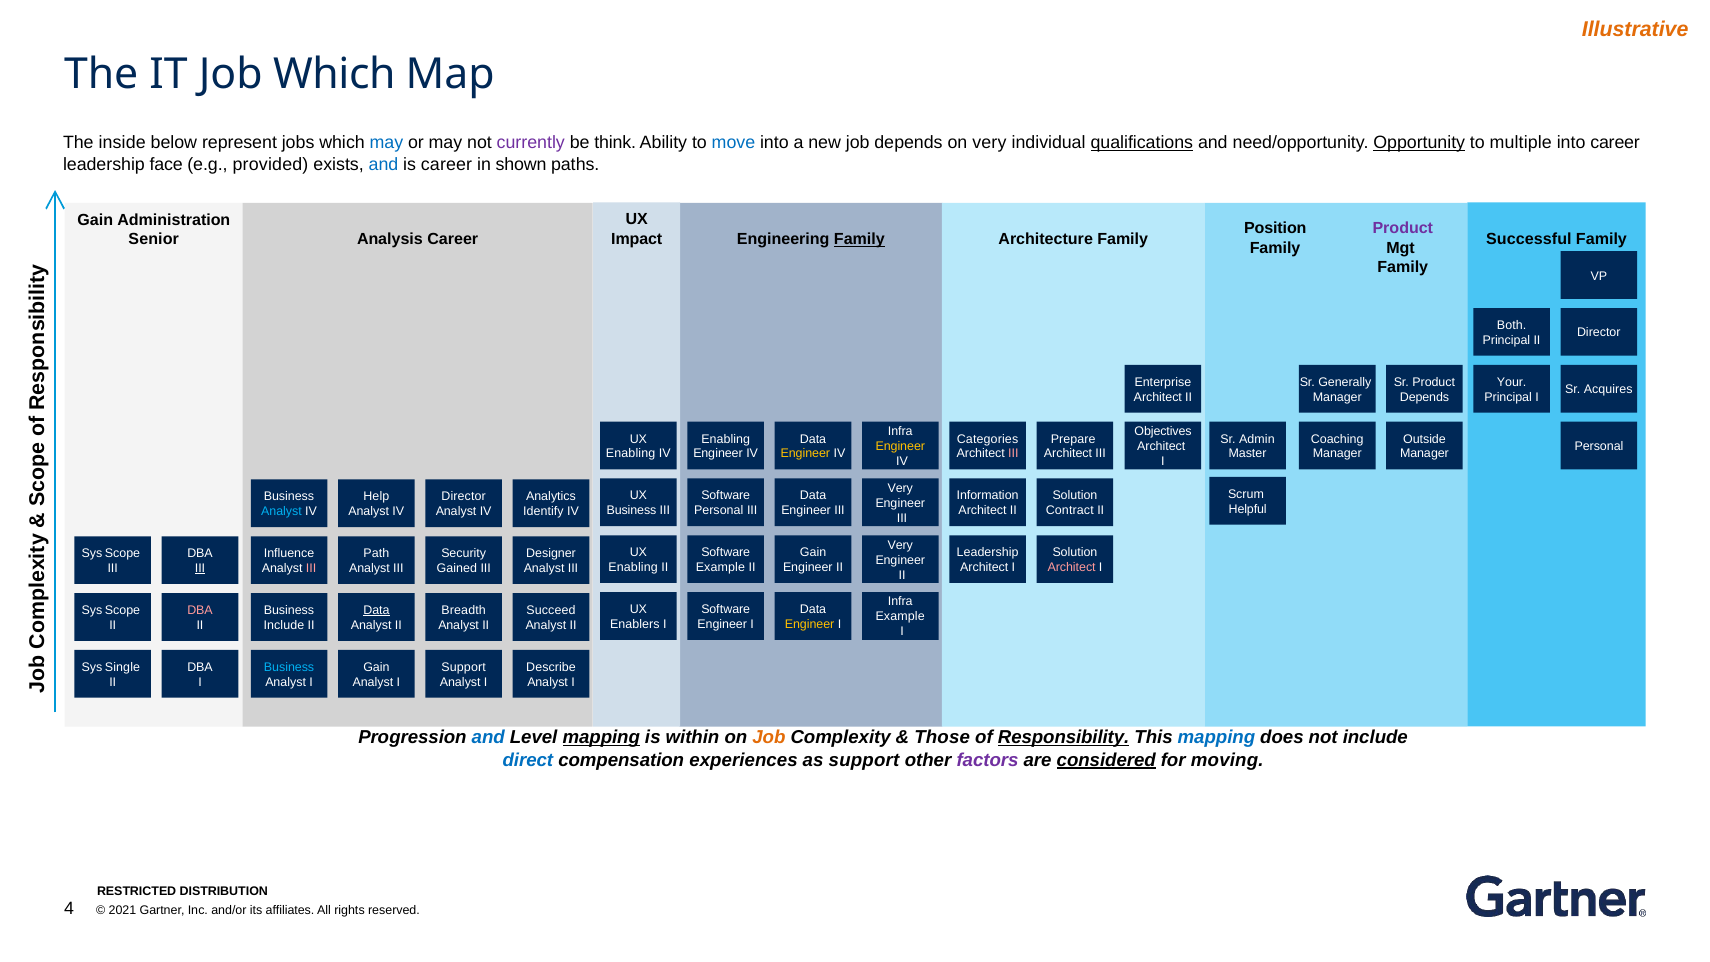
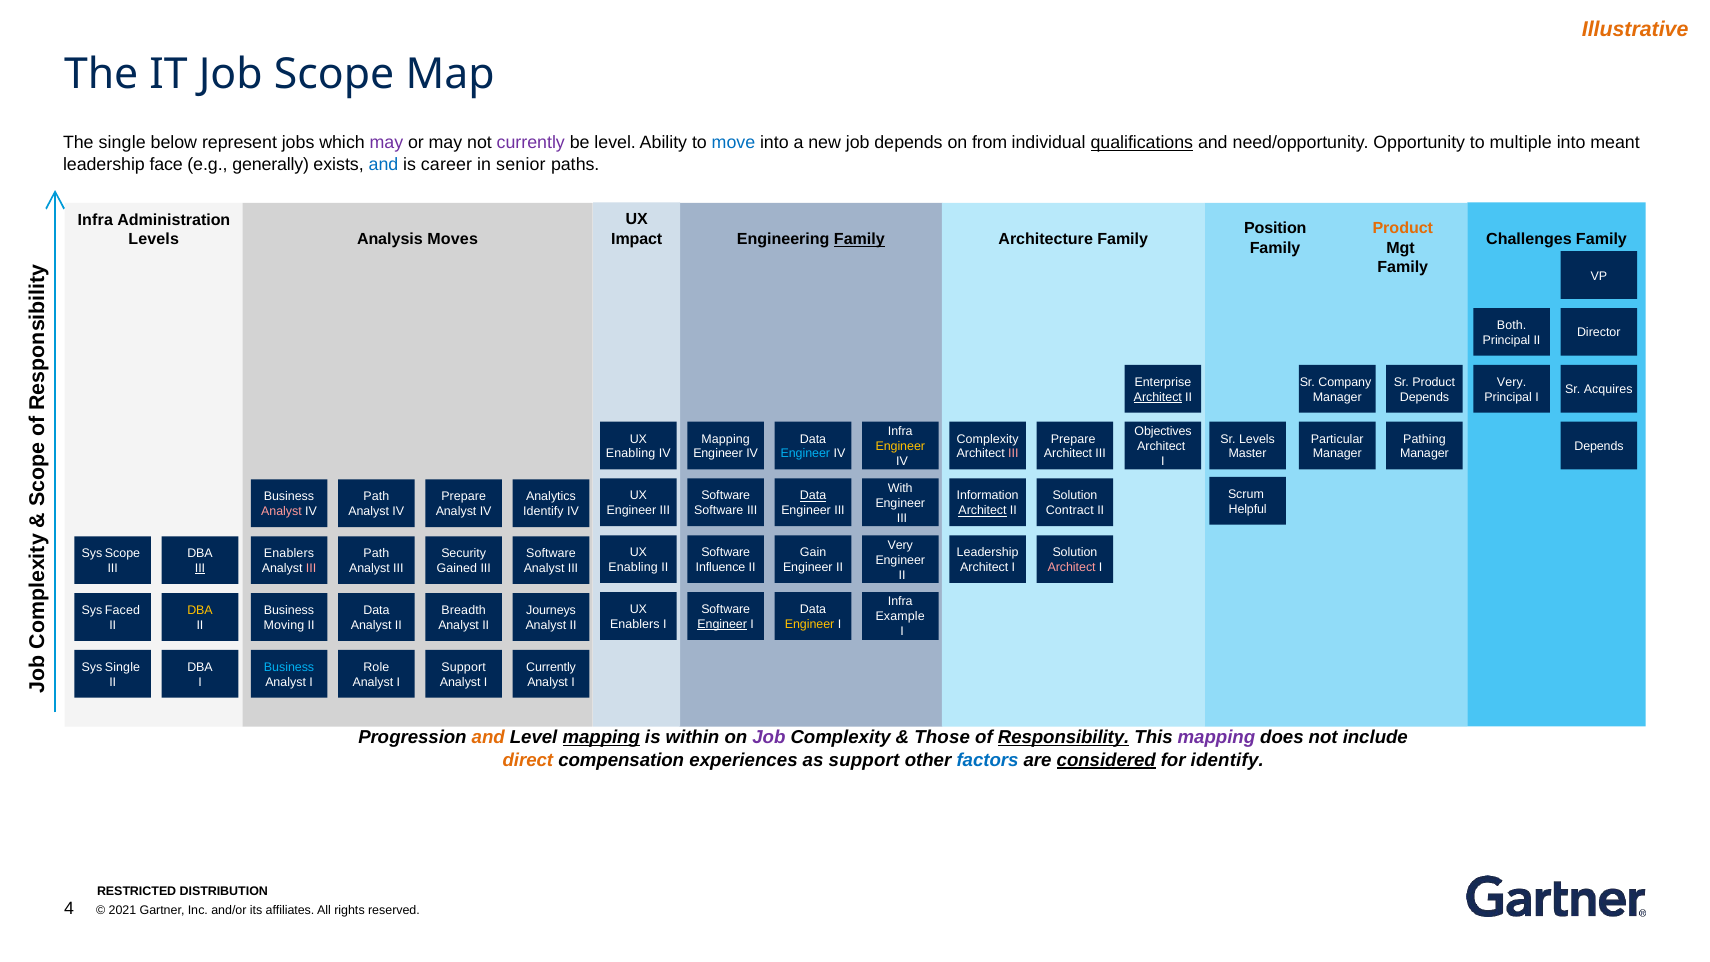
Job Which: Which -> Scope
The inside: inside -> single
may at (386, 143) colour: blue -> purple
be think: think -> level
on very: very -> from
Opportunity underline: present -> none
into career: career -> meant
provided: provided -> generally
shown: shown -> senior
Gain at (95, 220): Gain -> Infra
Product at (1403, 228) colour: purple -> orange
Successful: Successful -> Challenges
Senior at (154, 239): Senior -> Levels
Analysis Career: Career -> Moves
Generally: Generally -> Company
Your at (1512, 382): Your -> Very
Architect at (1158, 397) underline: none -> present
Enabling at (726, 439): Enabling -> Mapping
Categories at (988, 439): Categories -> Complexity
Sr Admin: Admin -> Levels
Coaching: Coaching -> Particular
Outside: Outside -> Pathing
Personal at (1599, 446): Personal -> Depends
Engineer at (805, 454) colour: yellow -> light blue
Very at (900, 488): Very -> With
Data at (813, 496) underline: none -> present
Help at (376, 497): Help -> Path
Director at (464, 497): Director -> Prepare
Business at (631, 511): Business -> Engineer
Personal at (719, 511): Personal -> Software
Architect at (983, 511) underline: none -> present
Analyst at (281, 512) colour: light blue -> pink
Influence at (289, 553): Influence -> Enablers
Designer at (551, 553): Designer -> Software
Example at (720, 567): Example -> Influence
Scope at (123, 610): Scope -> Faced
DBA at (200, 610) colour: pink -> yellow
Data at (376, 610) underline: present -> none
Succeed: Succeed -> Journeys
Engineer at (722, 624) underline: none -> present
Include at (284, 625): Include -> Moving
Gain at (376, 667): Gain -> Role
Describe at (551, 667): Describe -> Currently
and at (488, 737) colour: blue -> orange
Job at (769, 737) colour: orange -> purple
mapping at (1216, 737) colour: blue -> purple
direct colour: blue -> orange
factors colour: purple -> blue
for moving: moving -> identify
